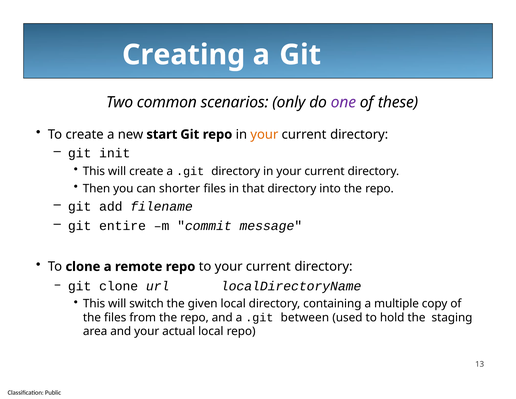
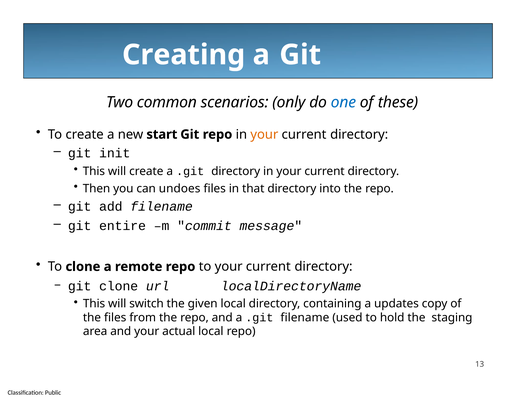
one colour: purple -> blue
shorter: shorter -> undoes
multiple: multiple -> updates
.git between: between -> filename
